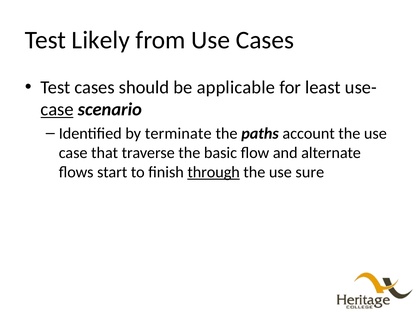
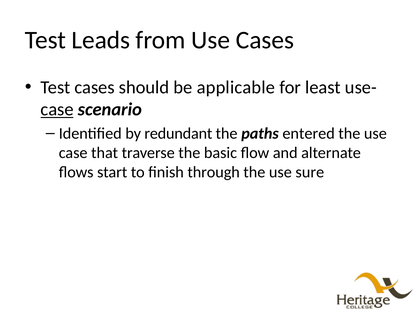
Likely: Likely -> Leads
terminate: terminate -> redundant
account: account -> entered
through underline: present -> none
